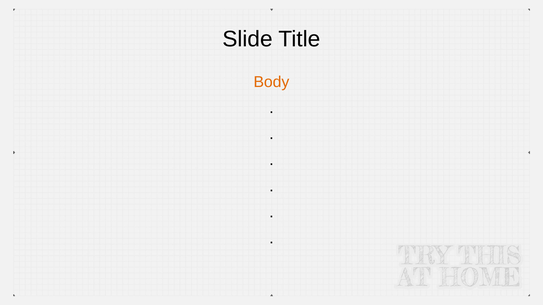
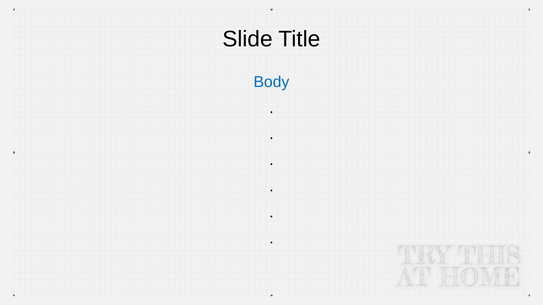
Body colour: orange -> blue
